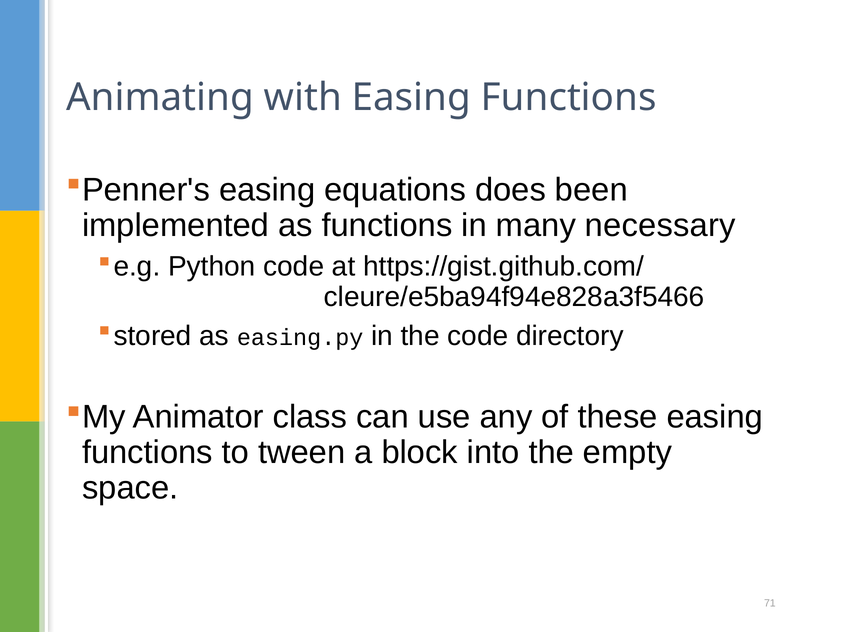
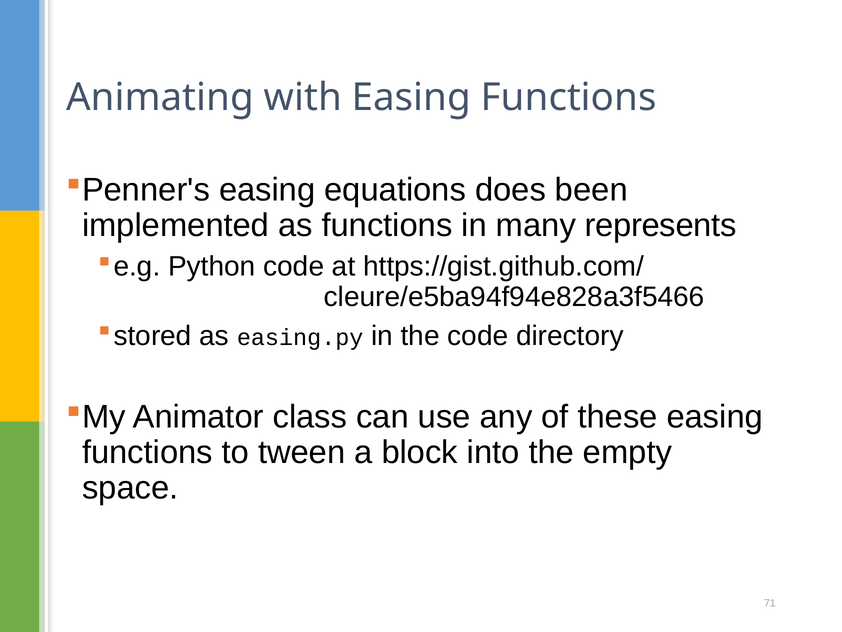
necessary: necessary -> represents
